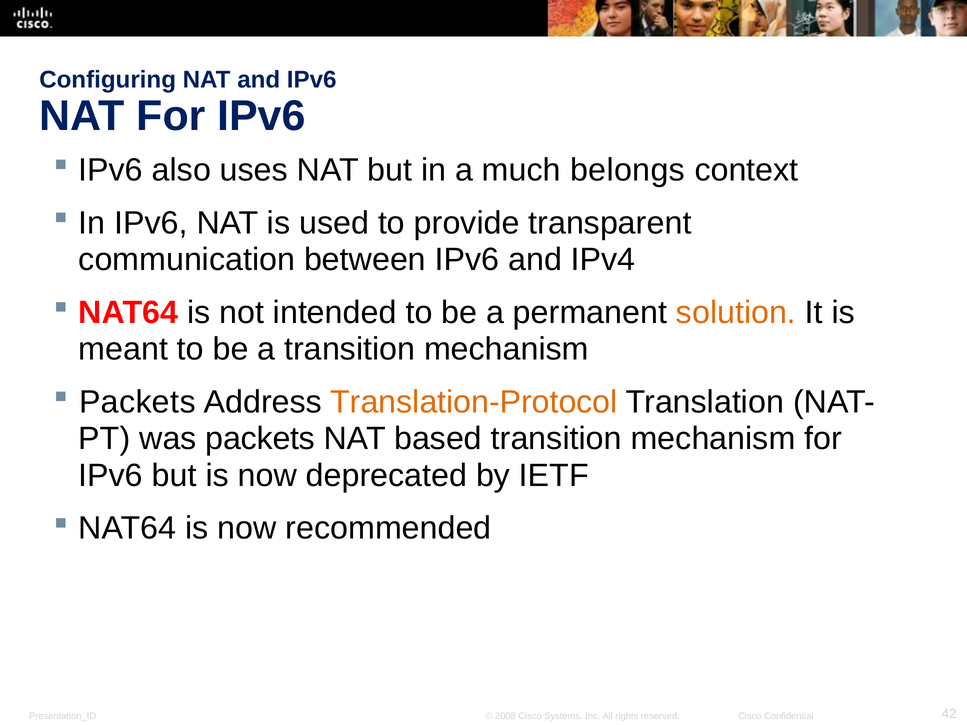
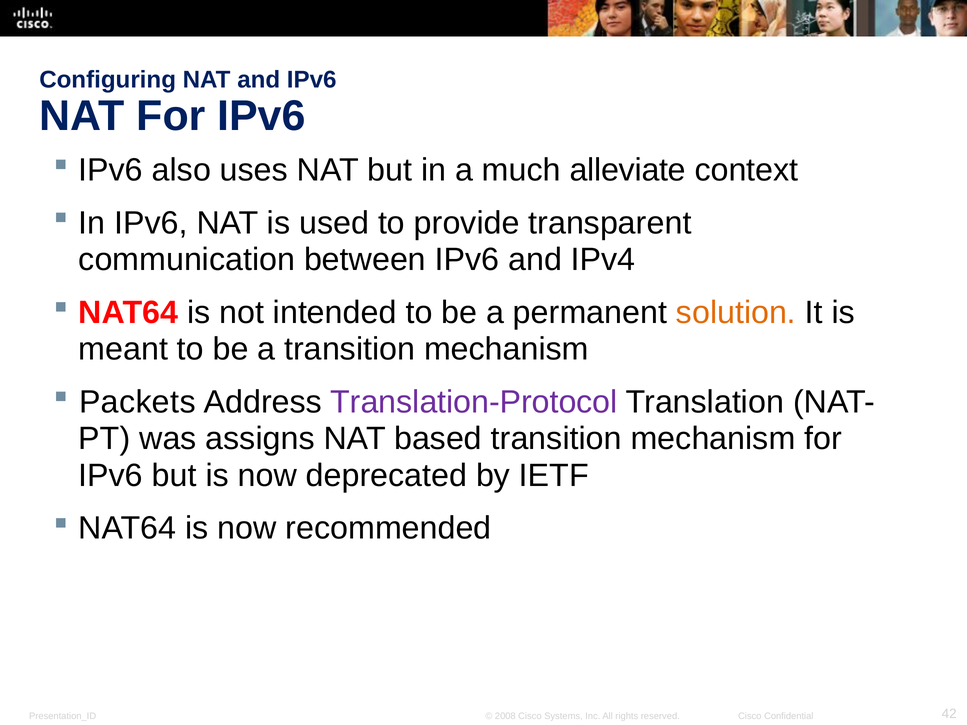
belongs: belongs -> alleviate
Translation-Protocol colour: orange -> purple
was packets: packets -> assigns
